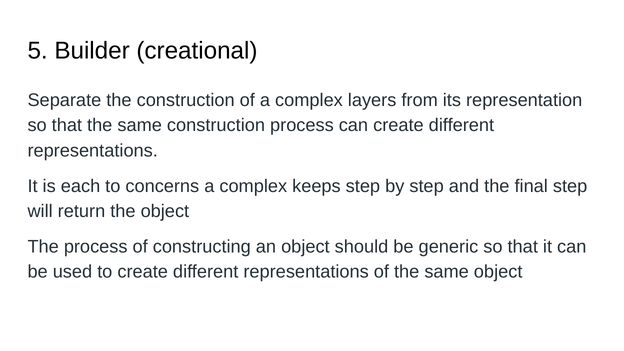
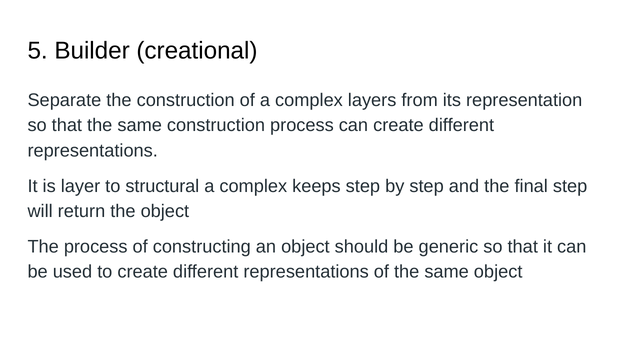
each: each -> layer
concerns: concerns -> structural
